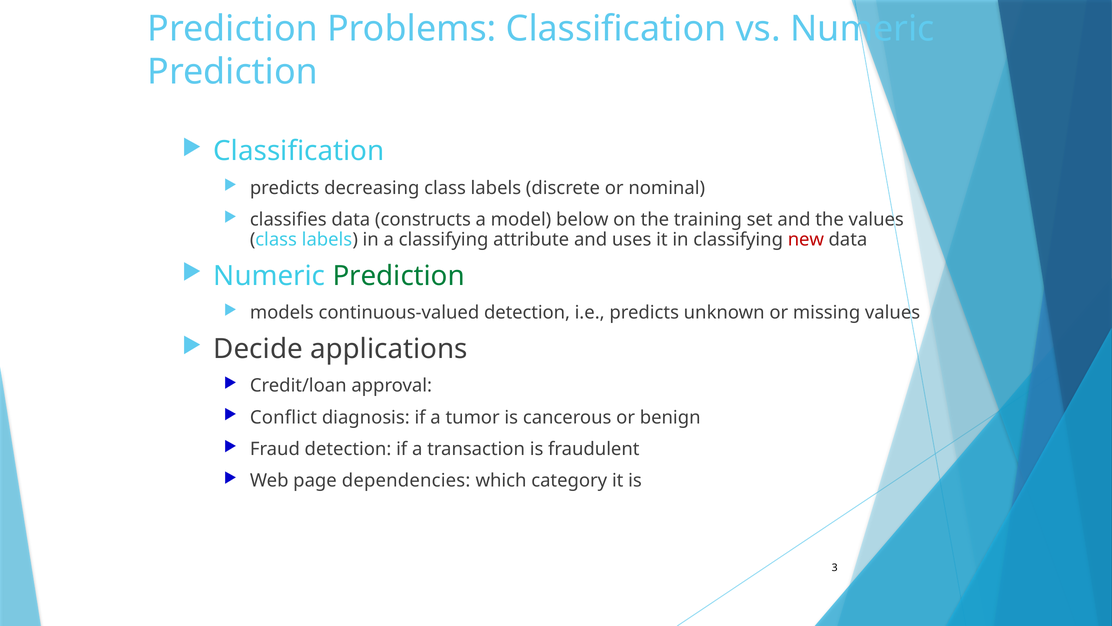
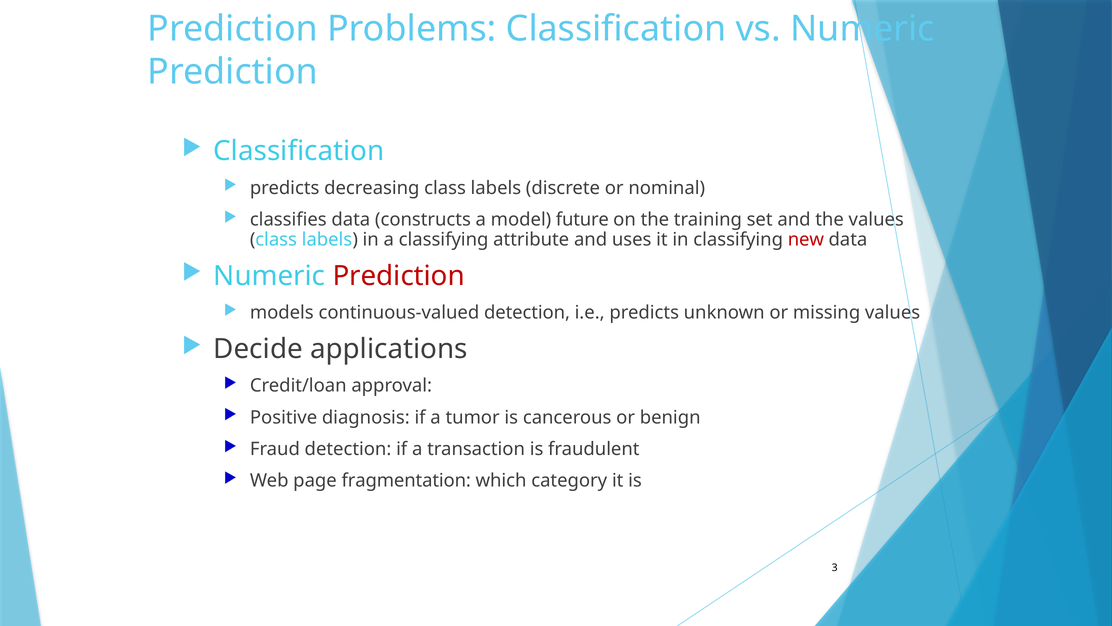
below: below -> future
Prediction at (399, 276) colour: green -> red
Conflict: Conflict -> Positive
dependencies: dependencies -> fragmentation
